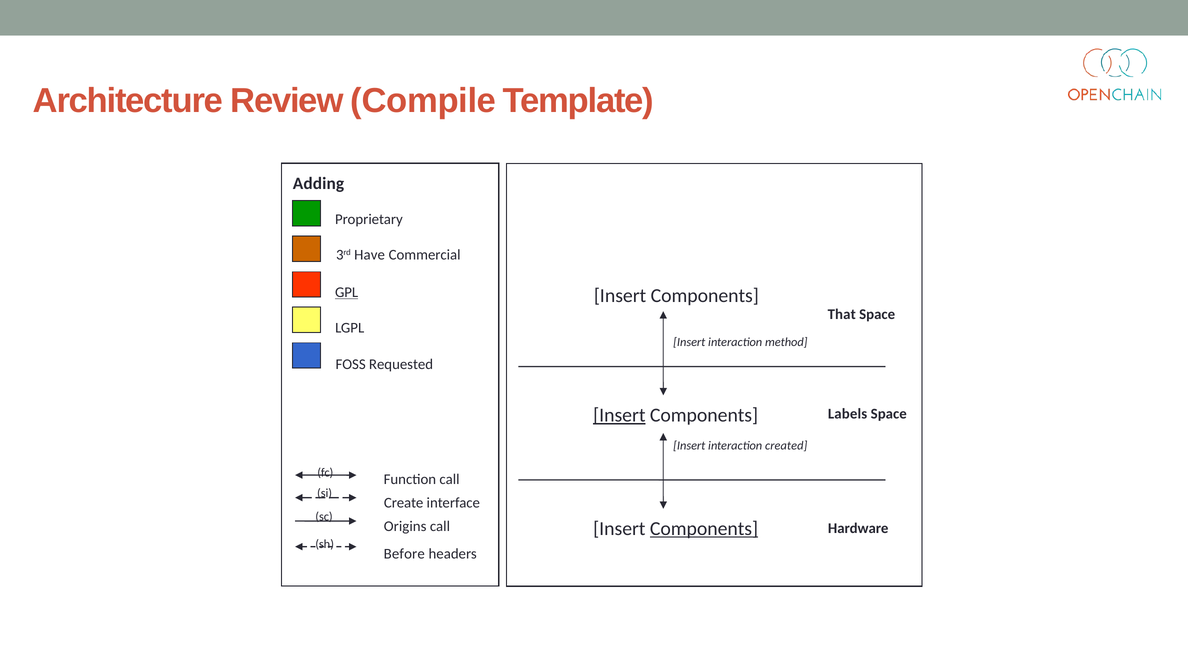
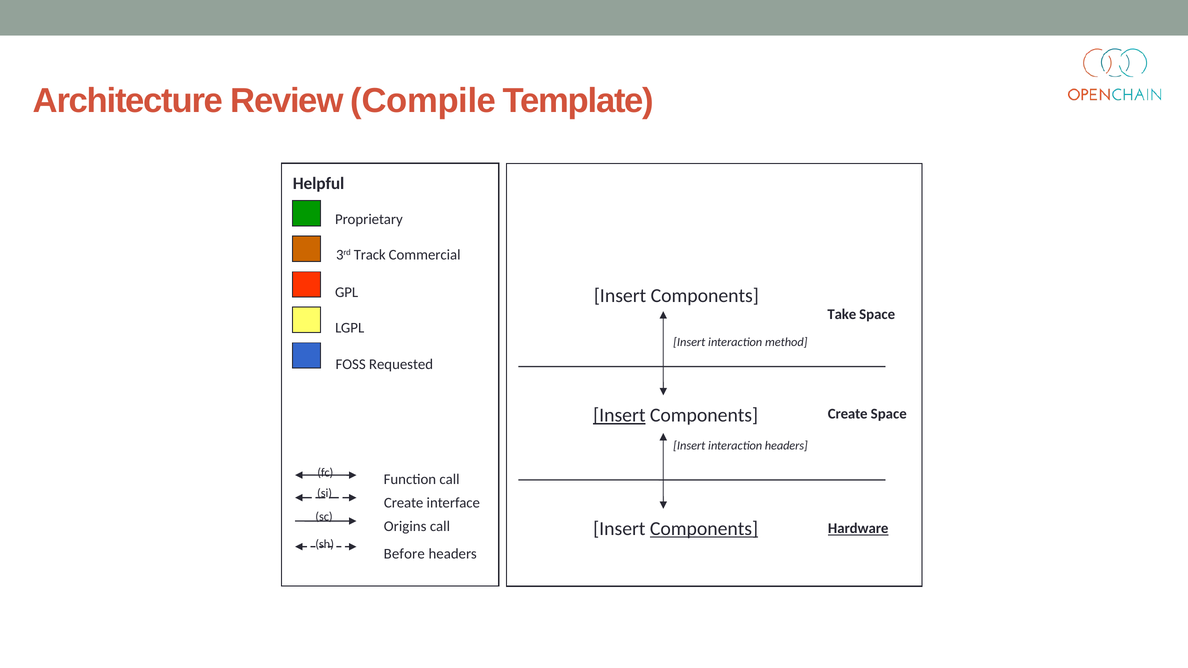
Adding: Adding -> Helpful
Have: Have -> Track
GPL underline: present -> none
That: That -> Take
Labels at (848, 414): Labels -> Create
interaction created: created -> headers
Hardware underline: none -> present
